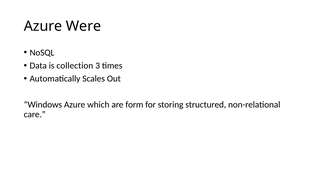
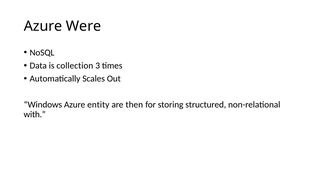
which: which -> entity
form: form -> then
care: care -> with
